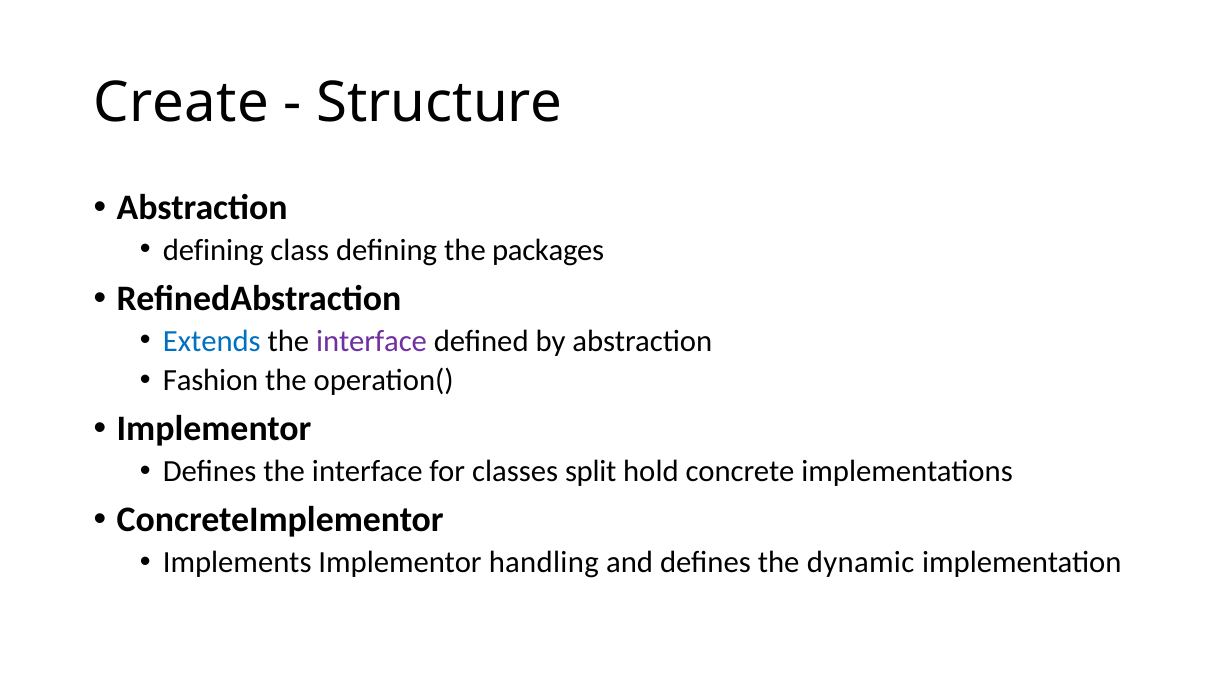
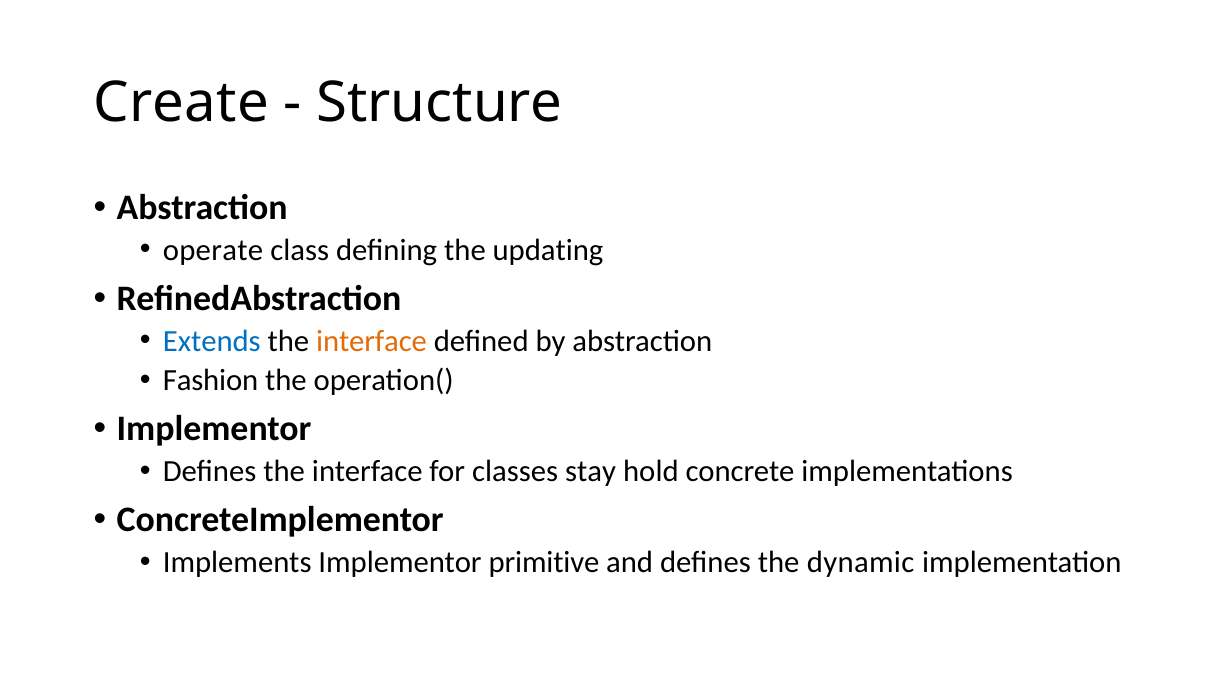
defining at (213, 250): defining -> operate
packages: packages -> updating
interface at (372, 341) colour: purple -> orange
split: split -> stay
handling: handling -> primitive
